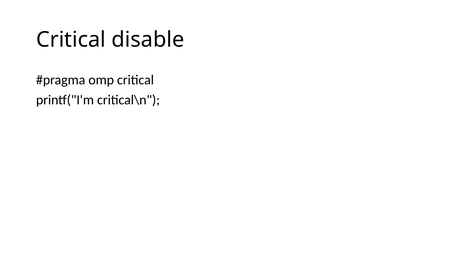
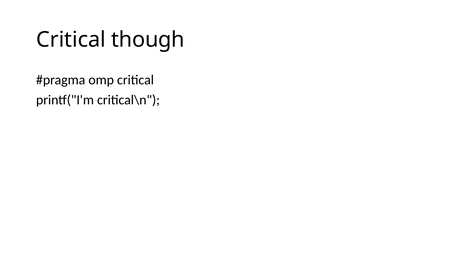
disable: disable -> though
